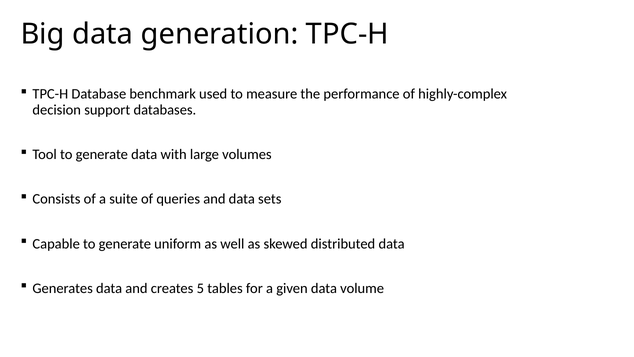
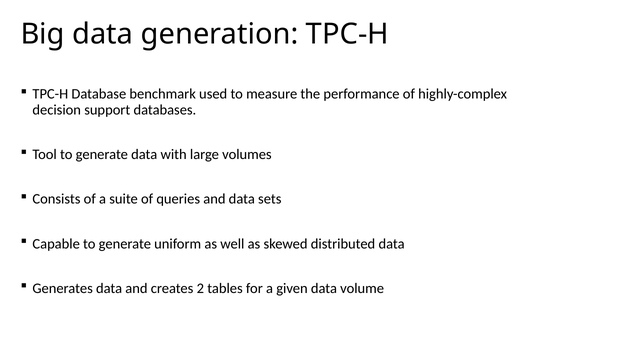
5: 5 -> 2
